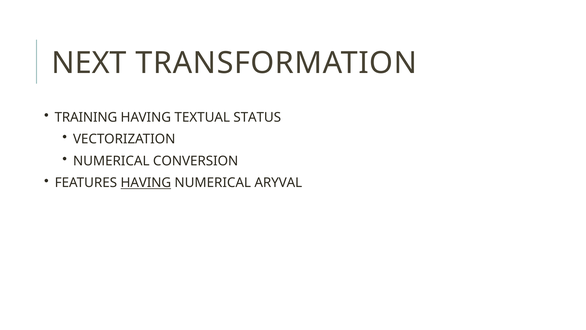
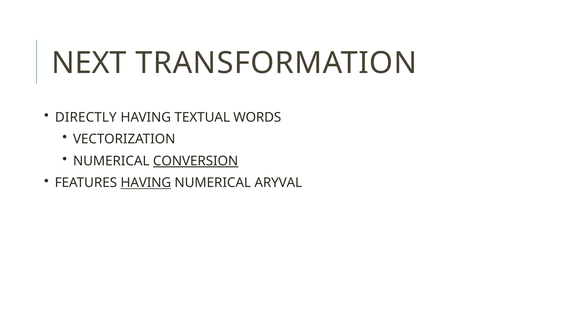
TRAINING: TRAINING -> DIRECTLY
STATUS: STATUS -> WORDS
CONVERSION underline: none -> present
